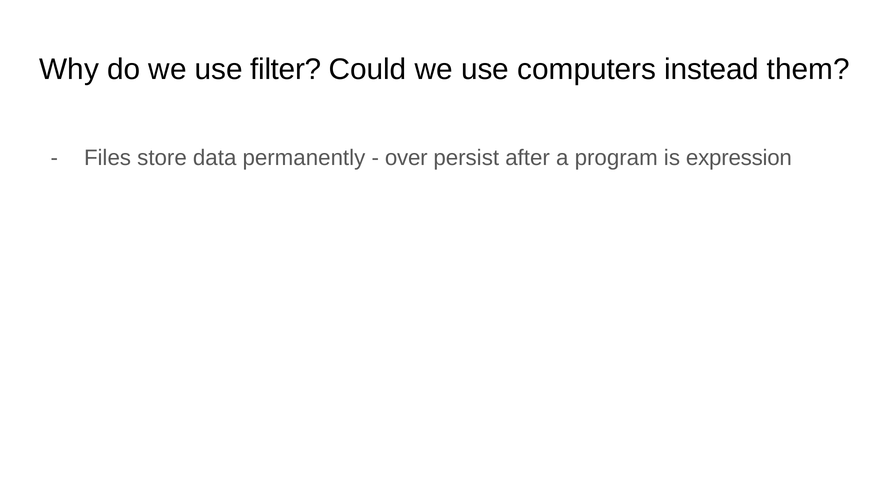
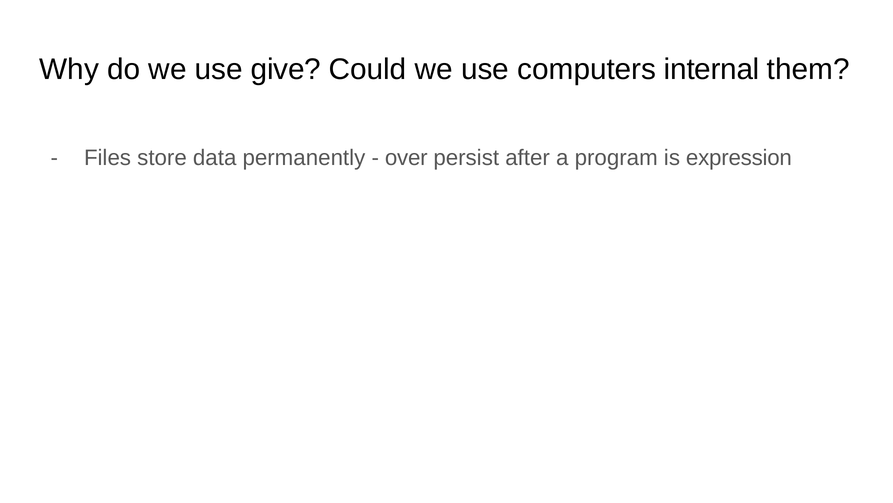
filter: filter -> give
instead: instead -> internal
